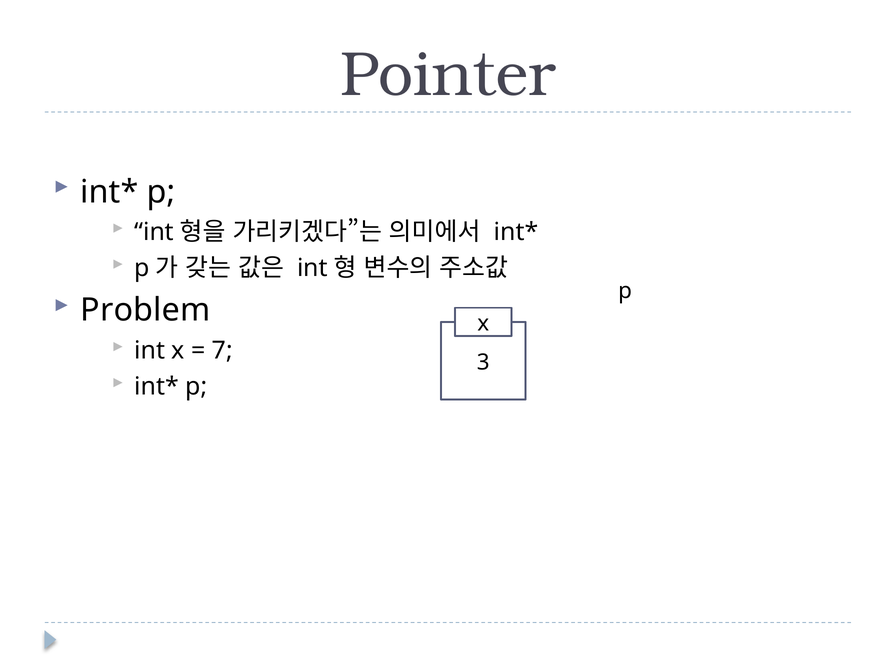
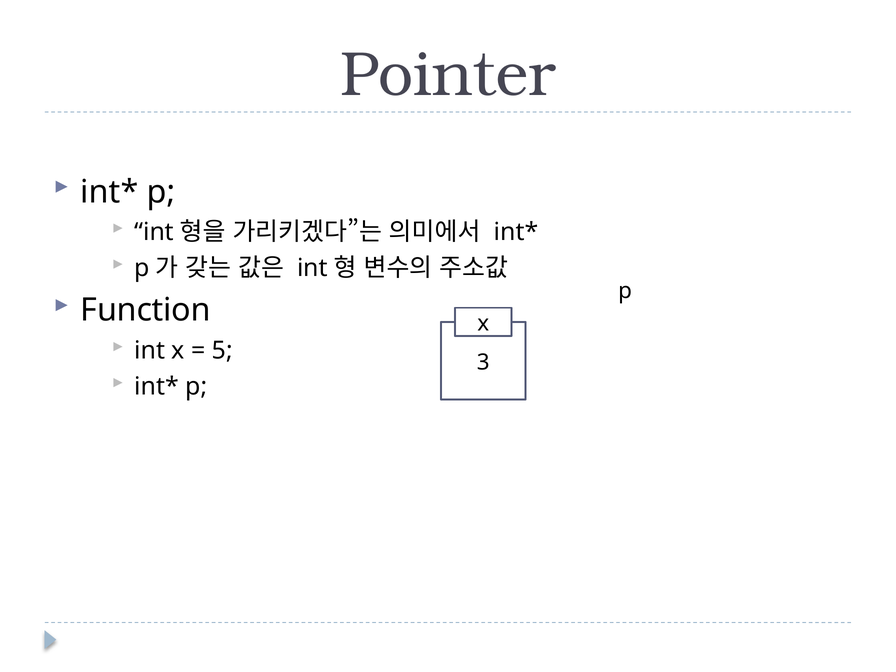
Problem: Problem -> Function
7: 7 -> 5
